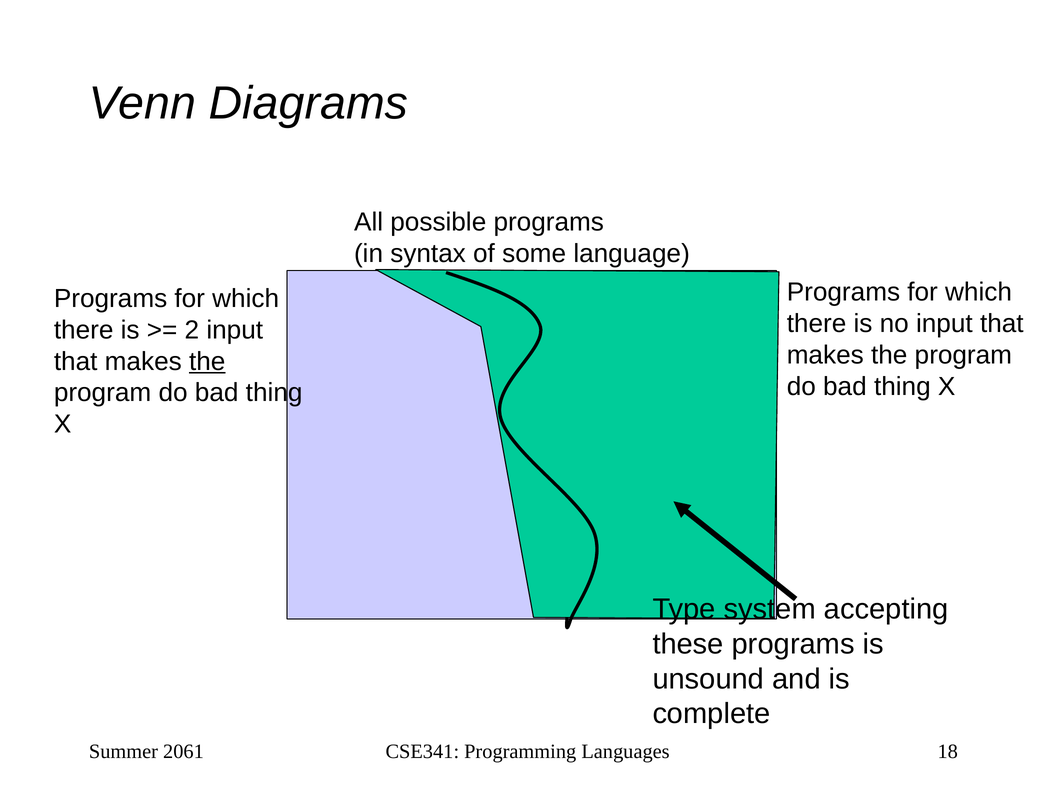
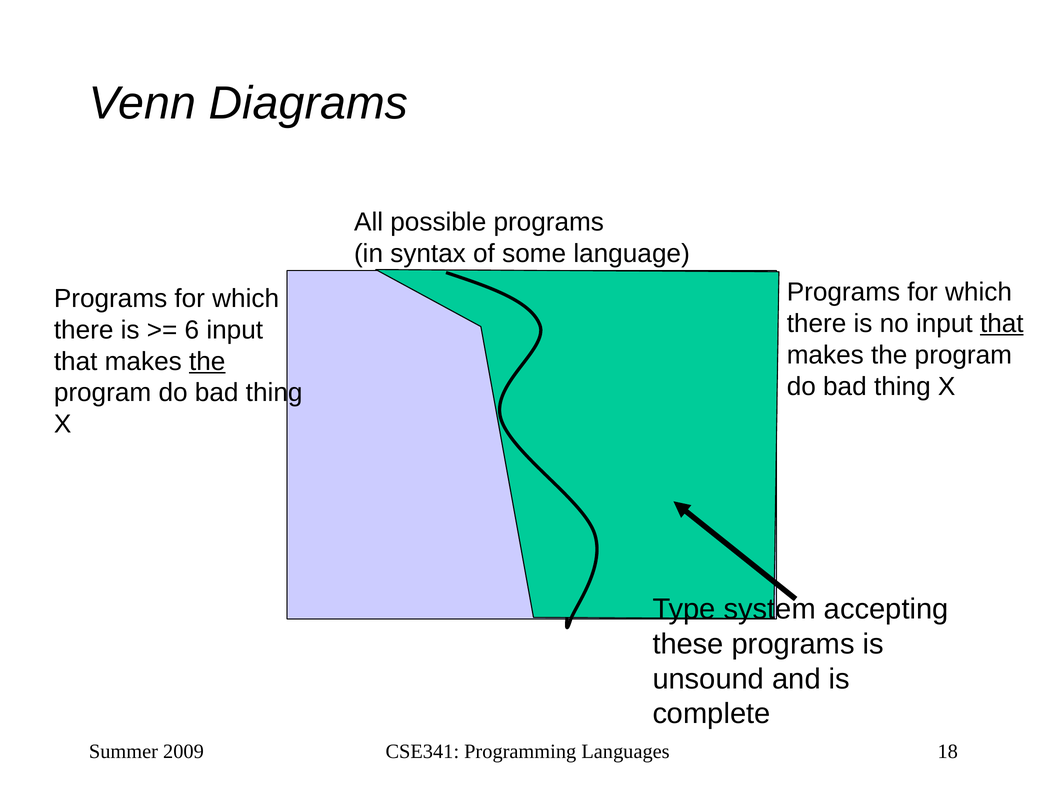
that at (1002, 324) underline: none -> present
2: 2 -> 6
2061: 2061 -> 2009
